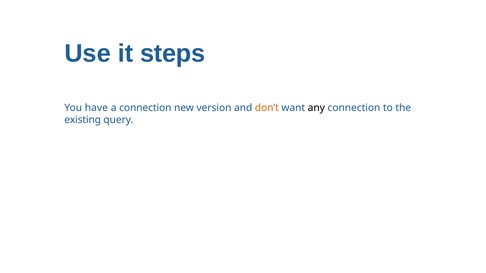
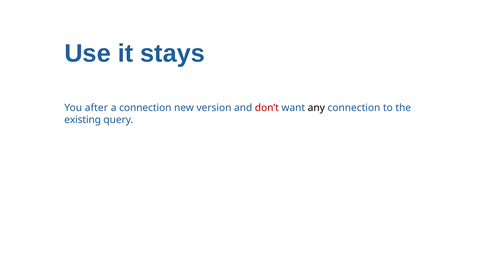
steps: steps -> stays
have: have -> after
don’t colour: orange -> red
